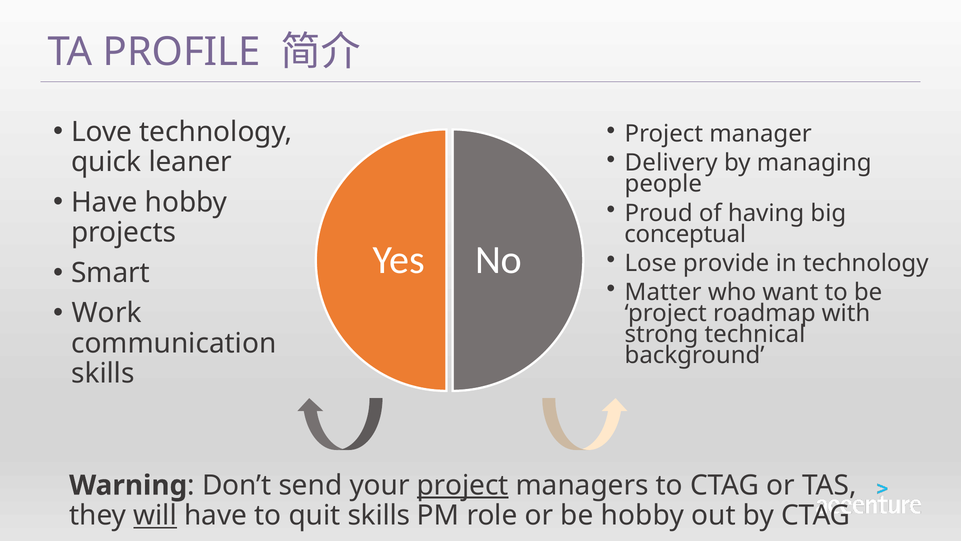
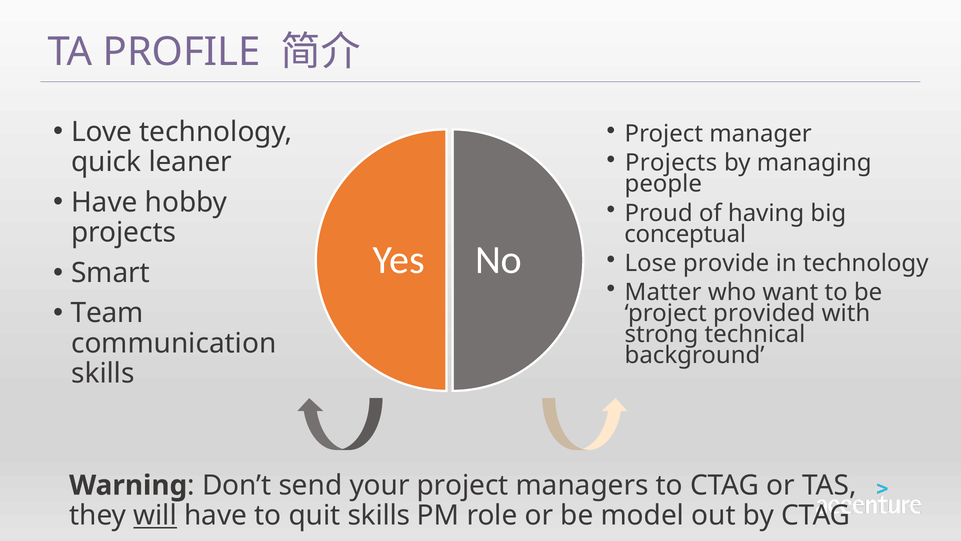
Delivery at (671, 163): Delivery -> Projects
Work: Work -> Team
roadmap: roadmap -> provided
project at (463, 485) underline: present -> none
be hobby: hobby -> model
